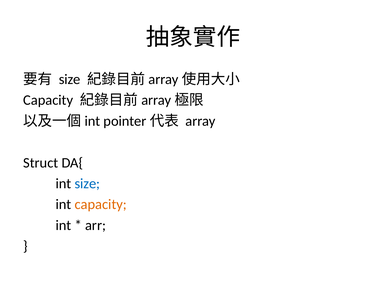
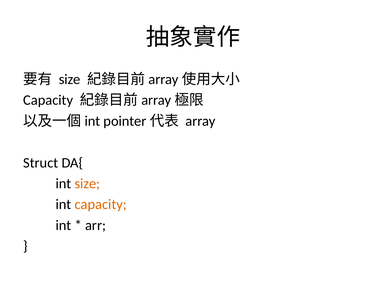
size at (87, 183) colour: blue -> orange
